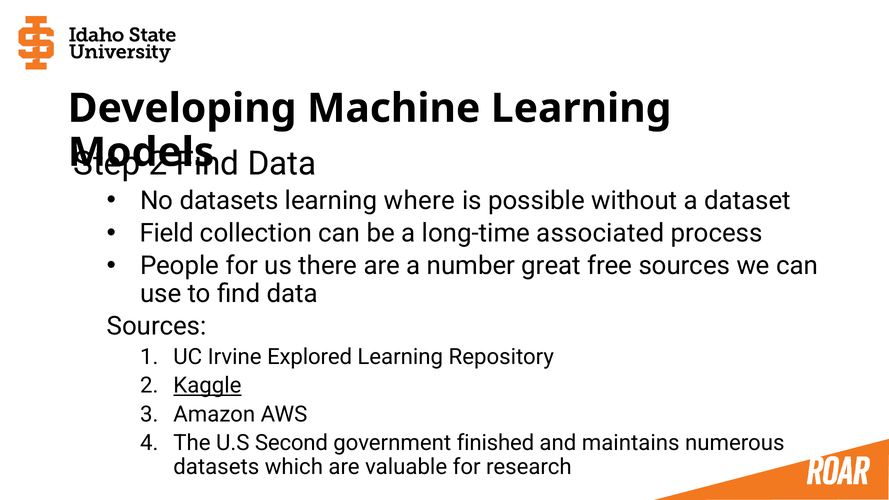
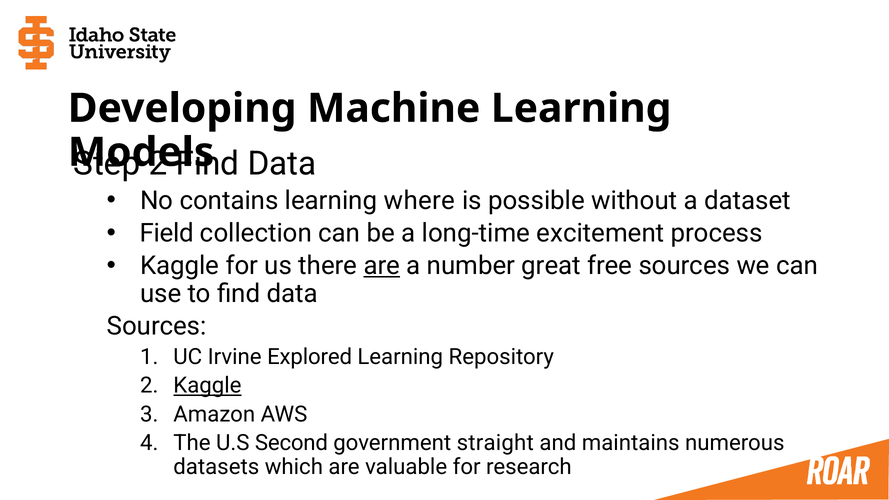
No datasets: datasets -> contains
associated: associated -> excitement
People at (180, 266): People -> Kaggle
are at (382, 266) underline: none -> present
finished: finished -> straight
